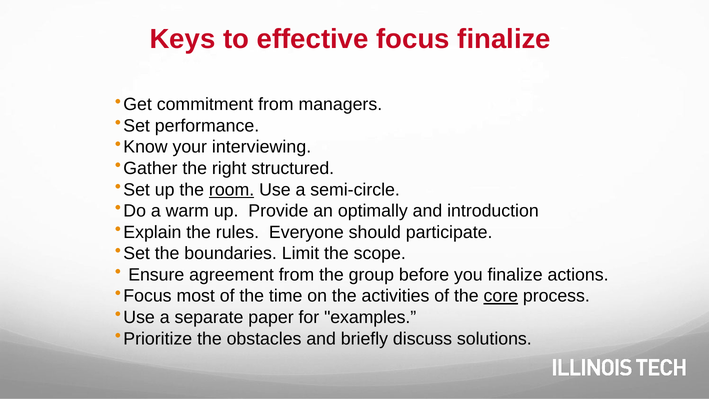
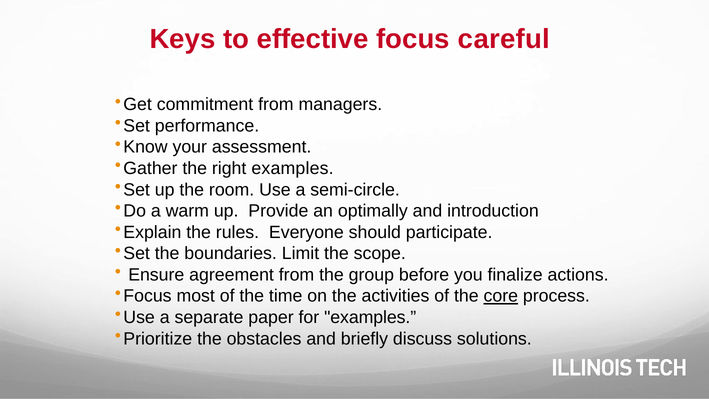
focus finalize: finalize -> careful
interviewing: interviewing -> assessment
right structured: structured -> examples
room underline: present -> none
